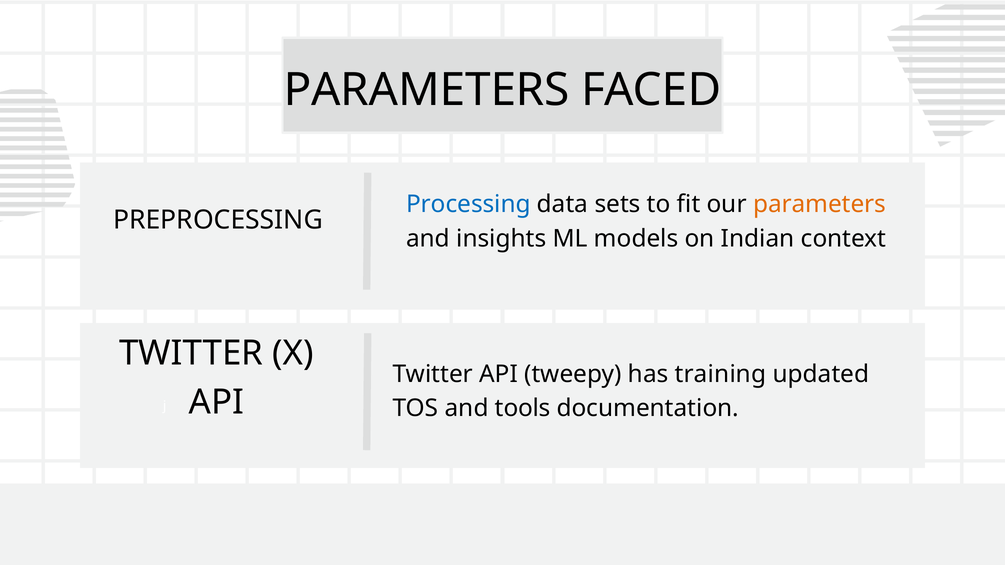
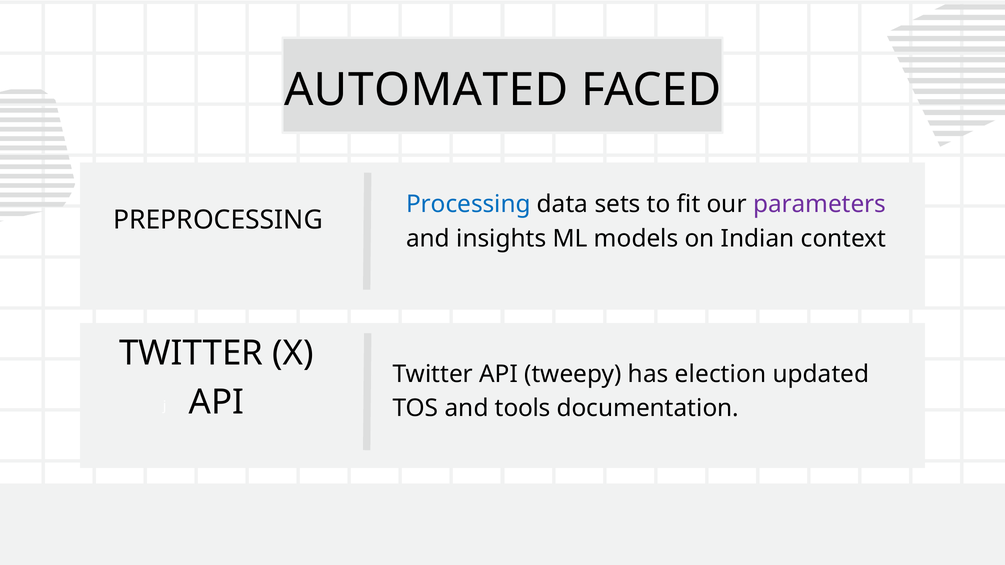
PARAMETERS at (427, 90): PARAMETERS -> AUTOMATED
parameters at (820, 204) colour: orange -> purple
training: training -> election
